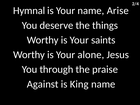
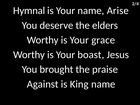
things: things -> elders
saints: saints -> grace
alone: alone -> boast
through: through -> brought
